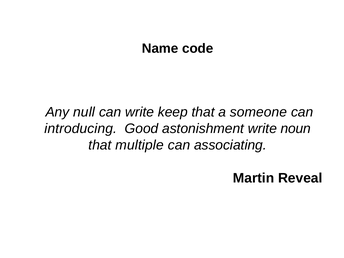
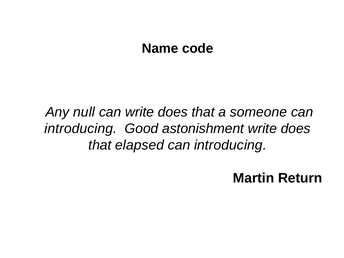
can write keep: keep -> does
noun at (296, 129): noun -> does
multiple: multiple -> elapsed
associating at (230, 145): associating -> introducing
Reveal: Reveal -> Return
